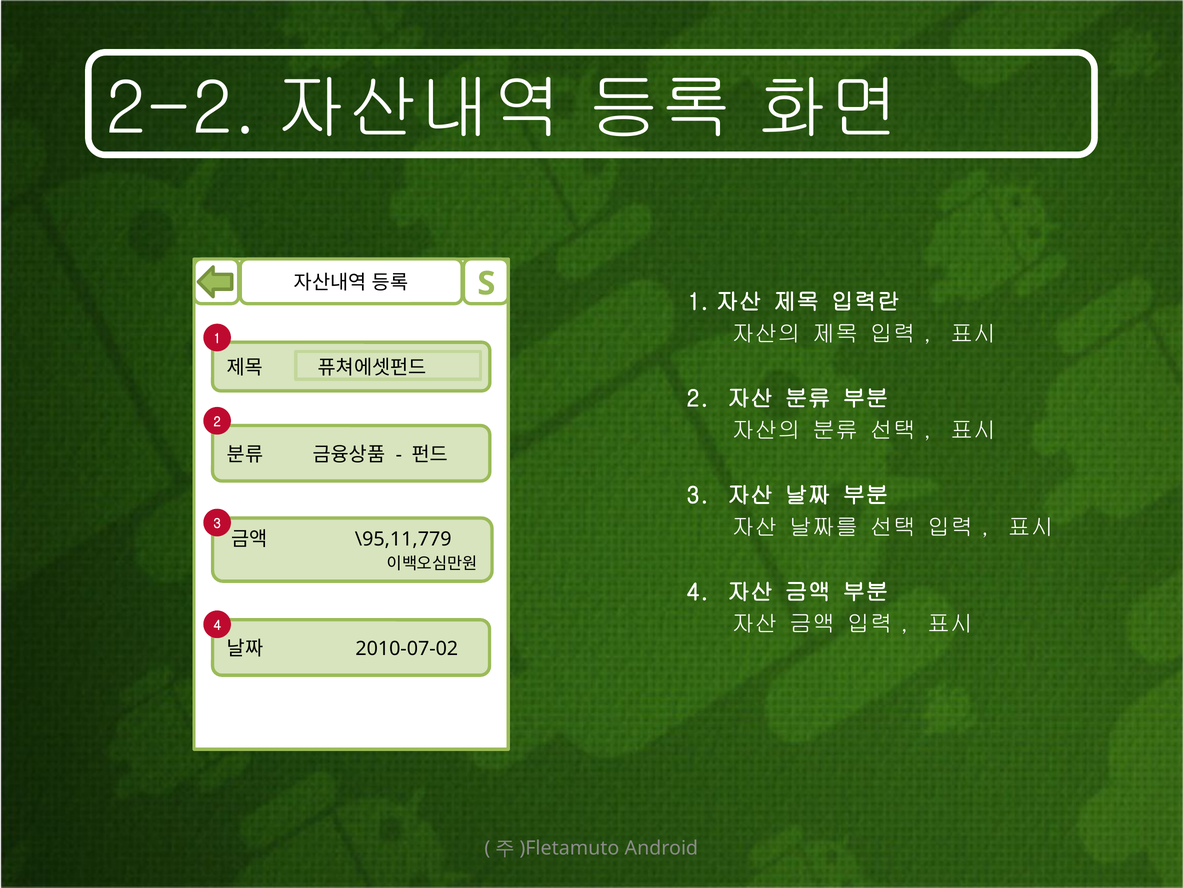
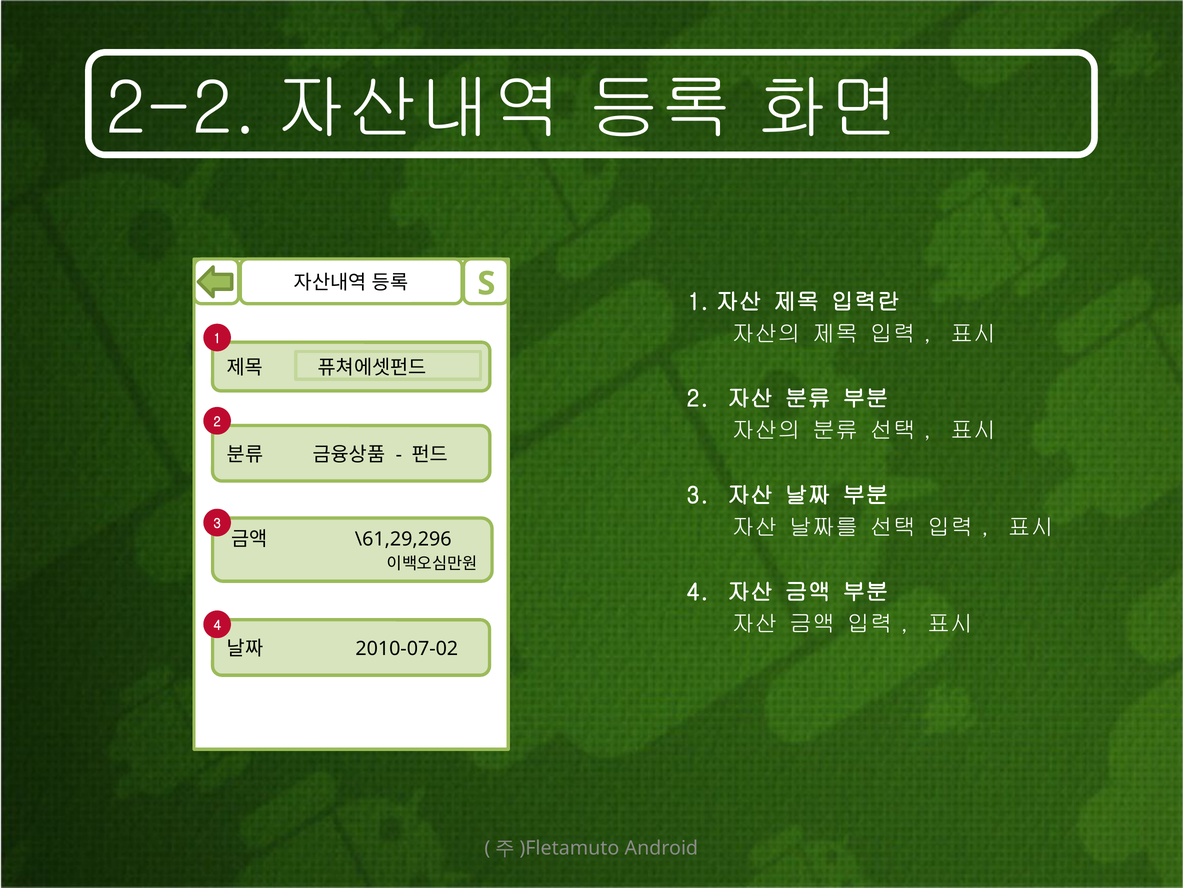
\95,11,779: \95,11,779 -> \61,29,296
